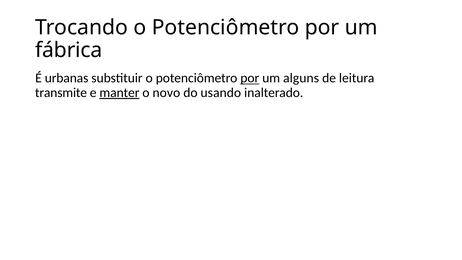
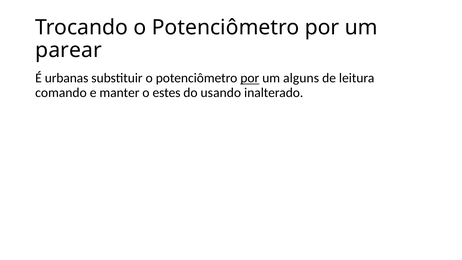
fábrica: fábrica -> parear
transmite: transmite -> comando
manter underline: present -> none
novo: novo -> estes
